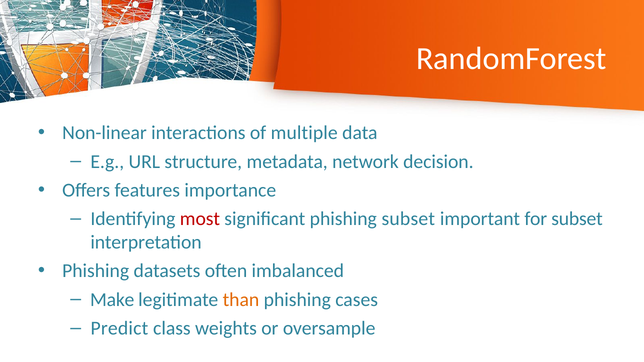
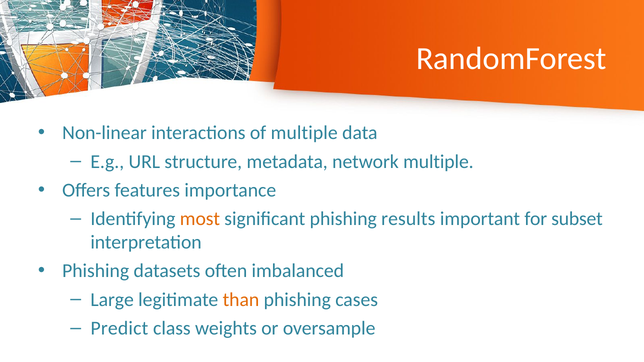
network decision: decision -> multiple
most colour: red -> orange
phishing subset: subset -> results
Make: Make -> Large
